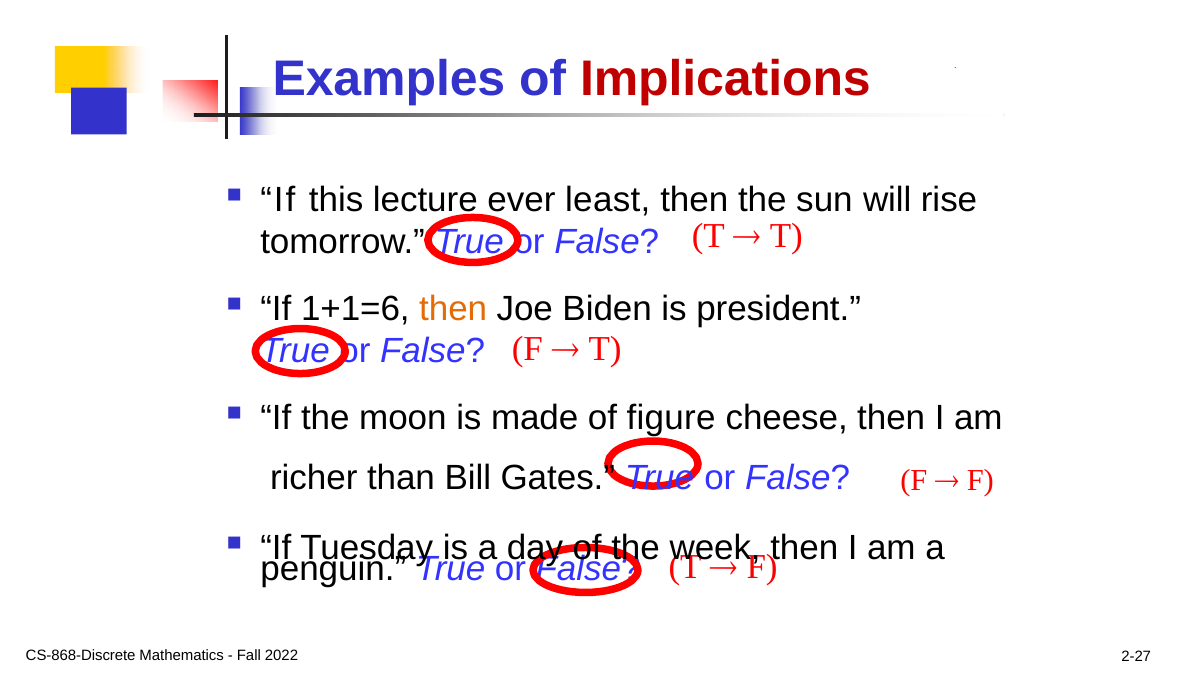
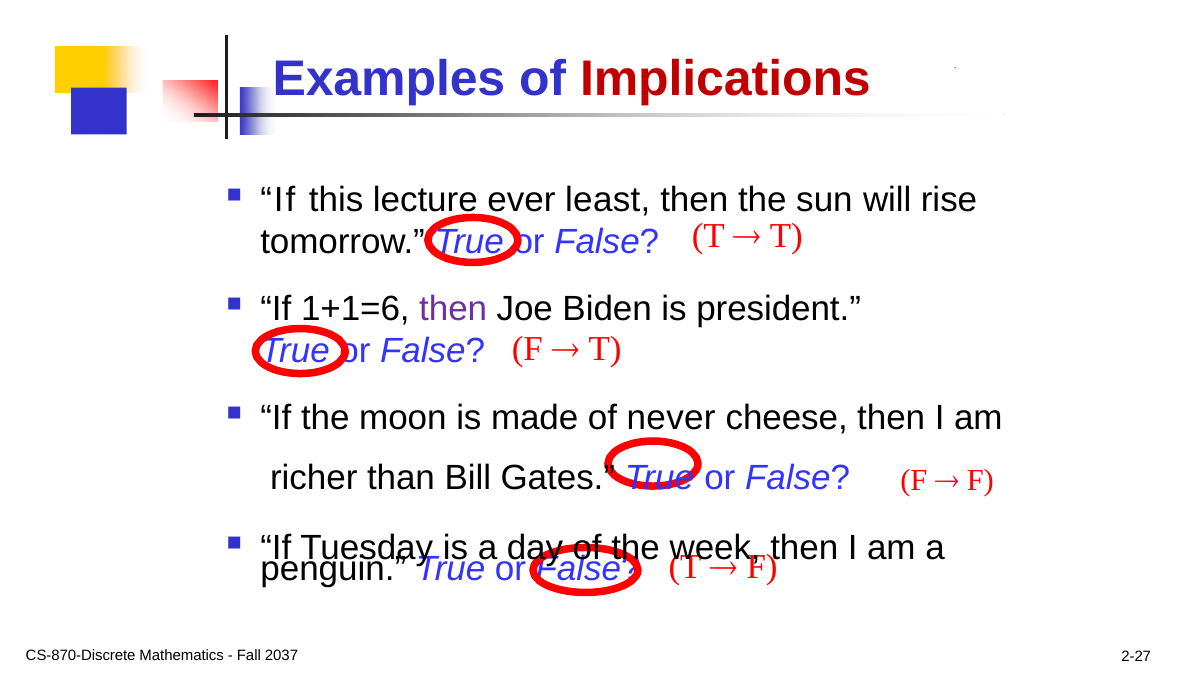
then at (453, 309) colour: orange -> purple
figure: figure -> never
CS-868-Discrete: CS-868-Discrete -> CS-870-Discrete
2022: 2022 -> 2037
